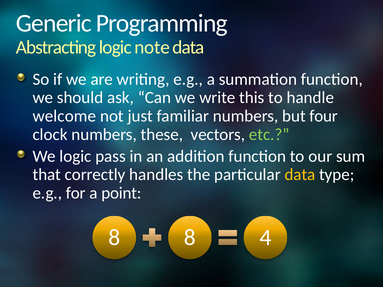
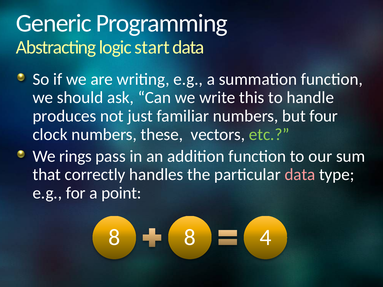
note: note -> start
welcome: welcome -> produces
We logic: logic -> rings
data at (300, 175) colour: yellow -> pink
